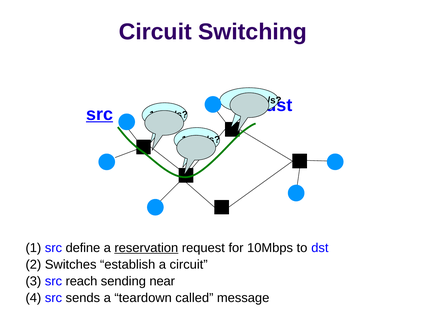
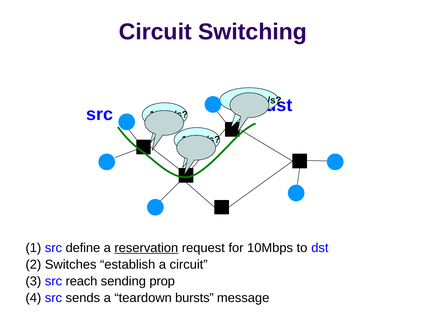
src at (100, 114) underline: present -> none
near: near -> prop
called: called -> bursts
